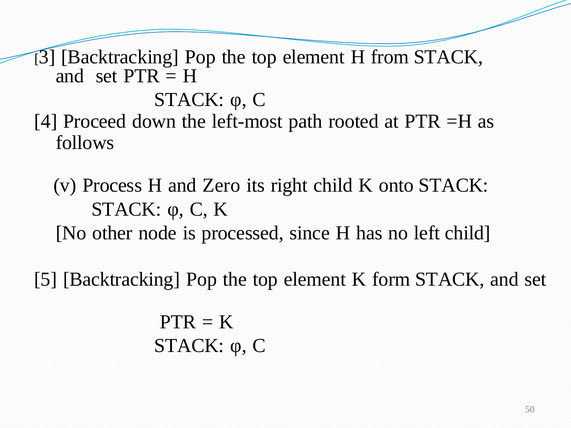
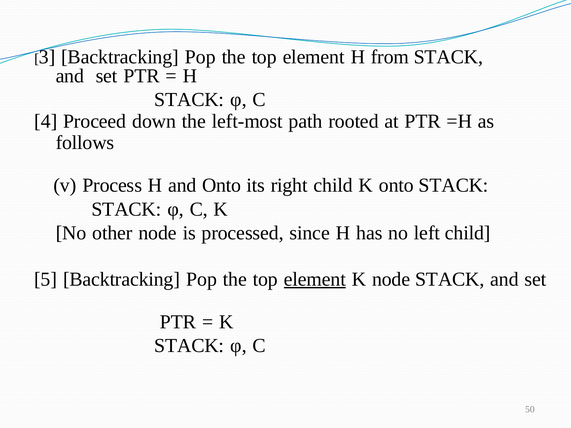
and Zero: Zero -> Onto
element at (315, 279) underline: none -> present
K form: form -> node
